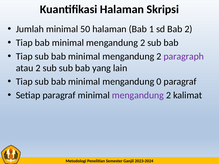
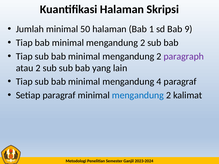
Bab 2: 2 -> 9
0: 0 -> 4
mengandung at (138, 95) colour: purple -> blue
